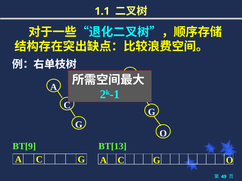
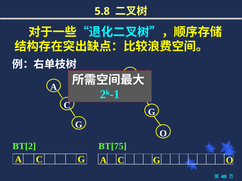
1.1: 1.1 -> 5.8
BT[13: BT[13 -> BT[75
BT[9: BT[9 -> BT[2
